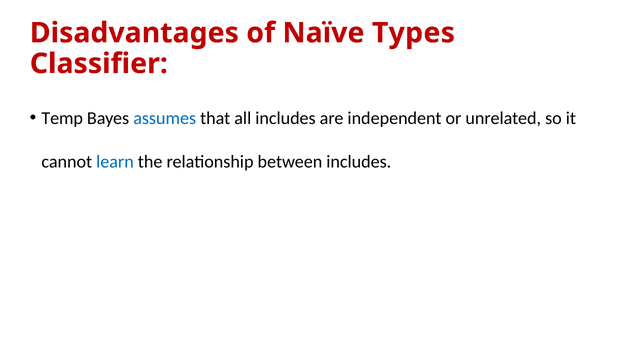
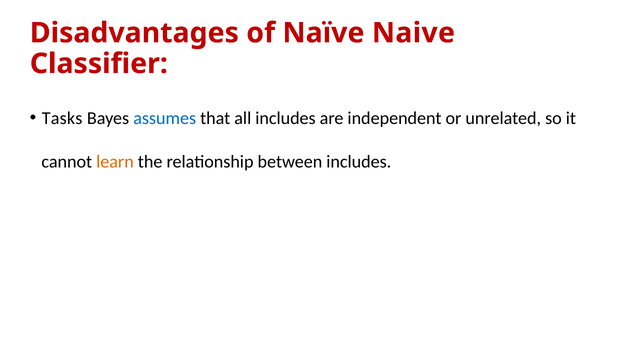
Types: Types -> Naive
Temp: Temp -> Tasks
learn colour: blue -> orange
